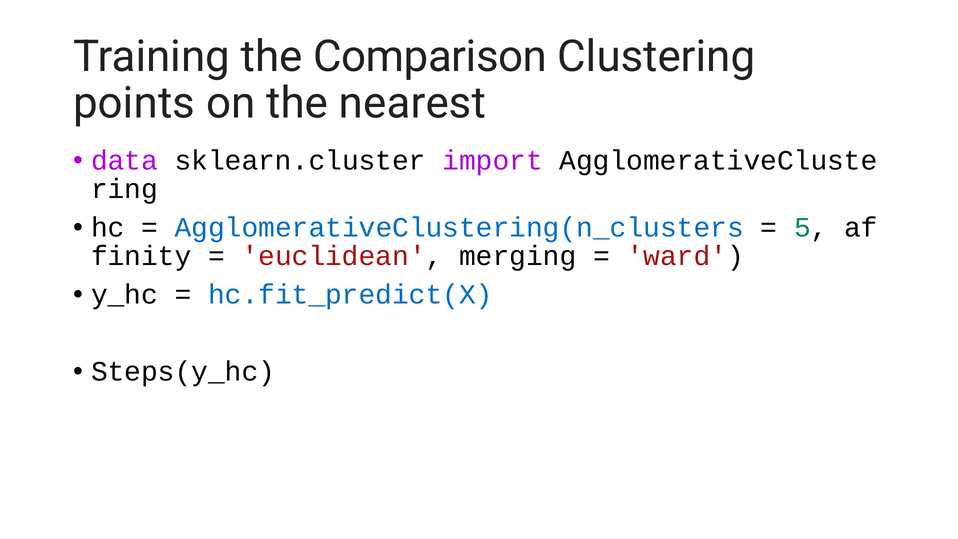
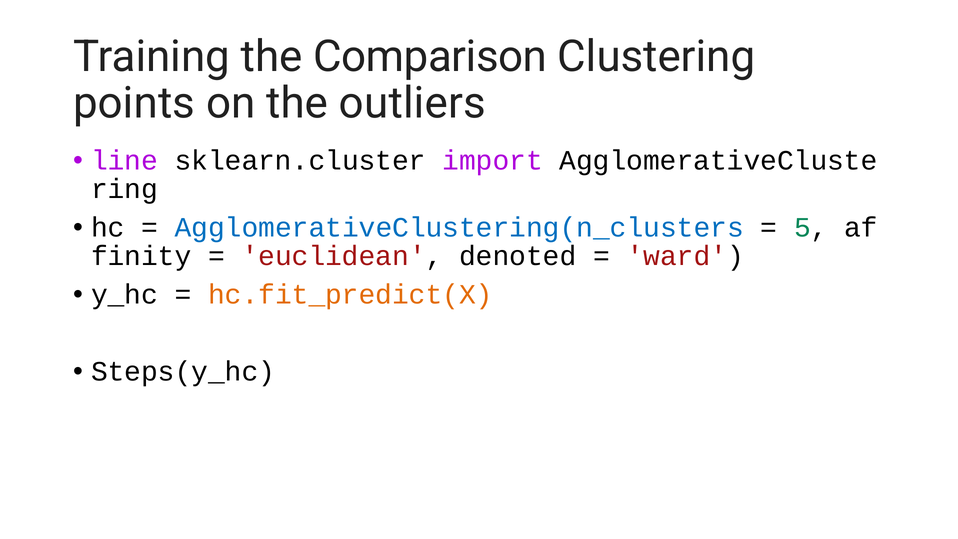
nearest: nearest -> outliers
data: data -> line
merging: merging -> denoted
hc.fit_predict(X colour: blue -> orange
